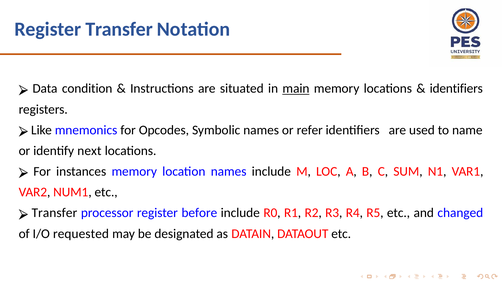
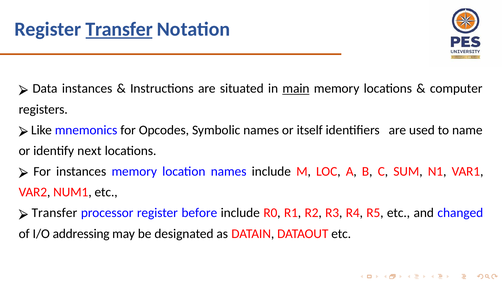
Transfer at (119, 29) underline: none -> present
Data condition: condition -> instances
identifiers at (456, 88): identifiers -> computer
refer: refer -> itself
requested: requested -> addressing
